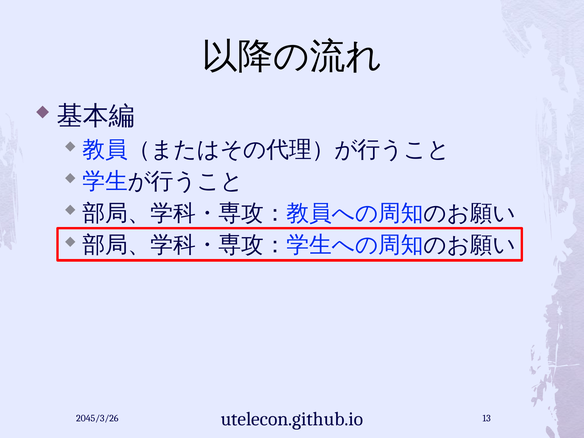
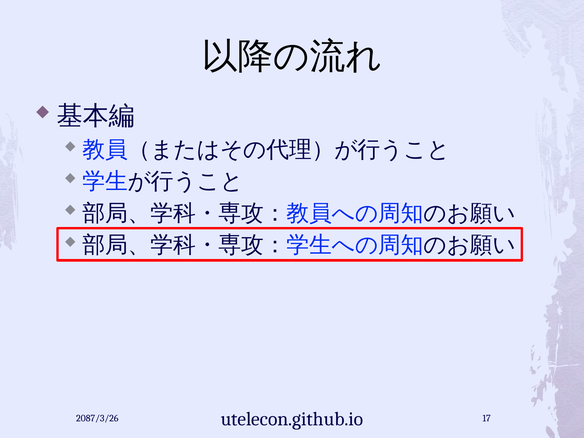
2045/3/26: 2045/3/26 -> 2087/3/26
13: 13 -> 17
